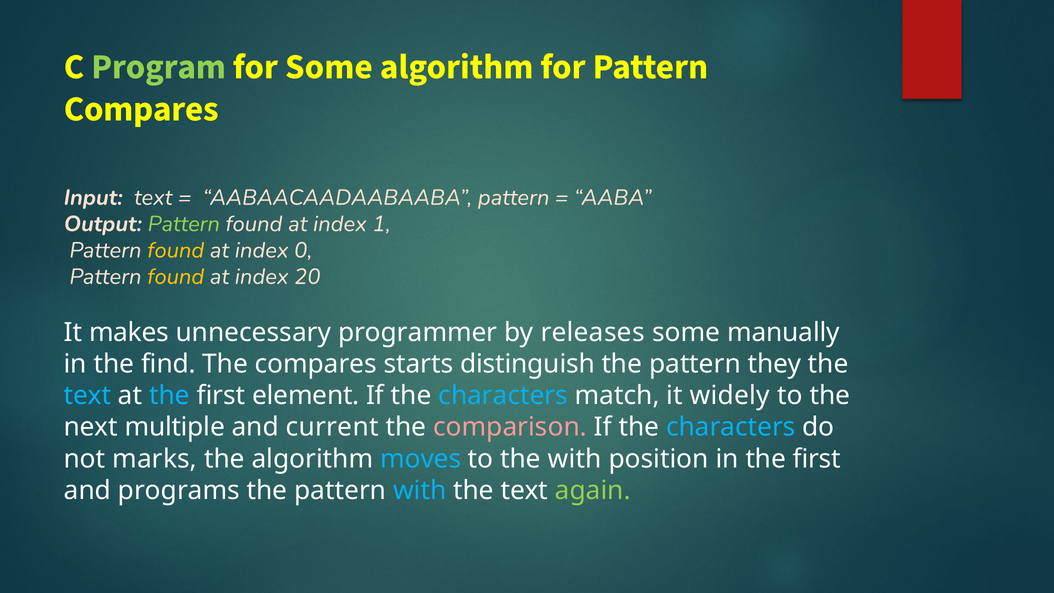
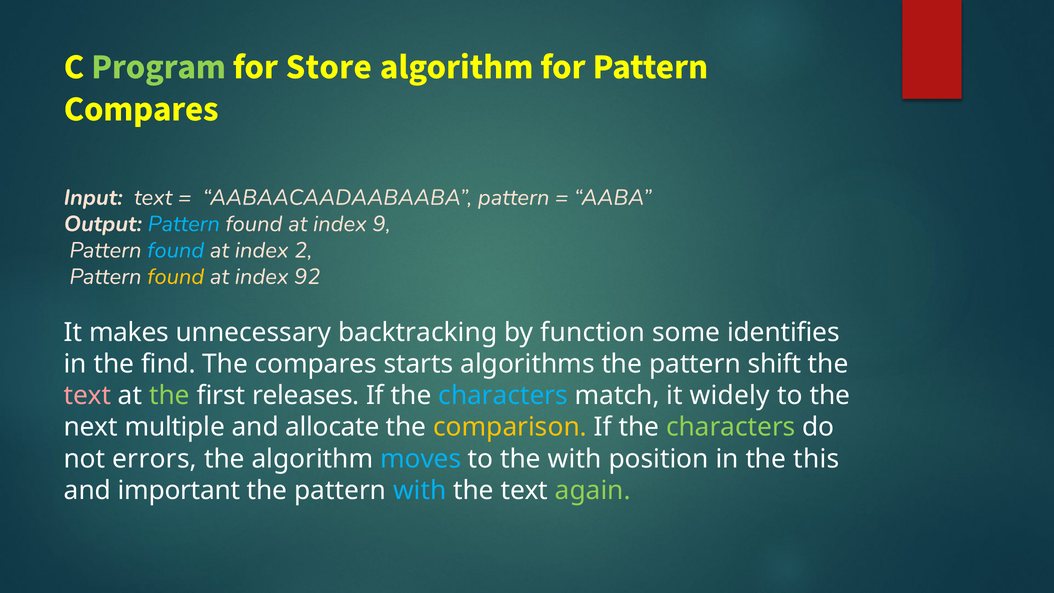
for Some: Some -> Store
Pattern at (184, 224) colour: light green -> light blue
1: 1 -> 9
found at (176, 250) colour: yellow -> light blue
0: 0 -> 2
20: 20 -> 92
programmer: programmer -> backtracking
releases: releases -> function
manually: manually -> identifies
distinguish: distinguish -> algorithms
they: they -> shift
text at (87, 395) colour: light blue -> pink
the at (169, 395) colour: light blue -> light green
element: element -> releases
current: current -> allocate
comparison colour: pink -> yellow
characters at (731, 427) colour: light blue -> light green
marks: marks -> errors
in the first: first -> this
programs: programs -> important
